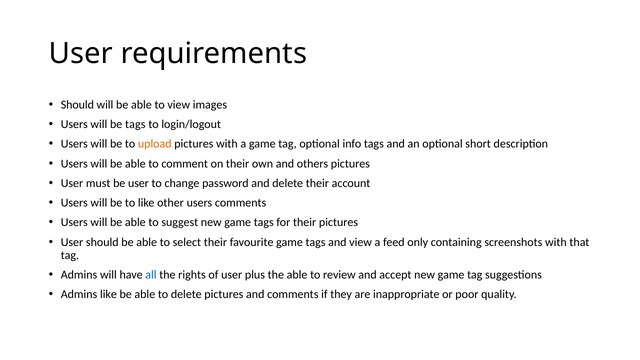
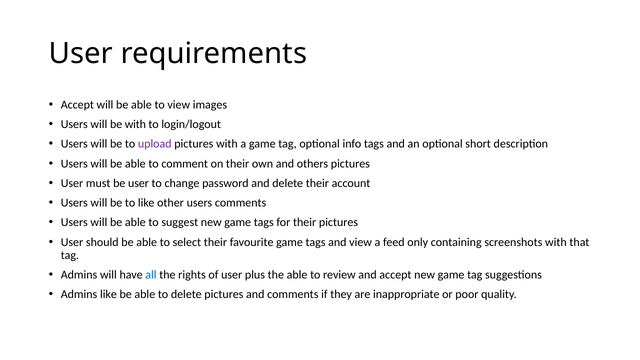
Should at (77, 105): Should -> Accept
be tags: tags -> with
upload colour: orange -> purple
